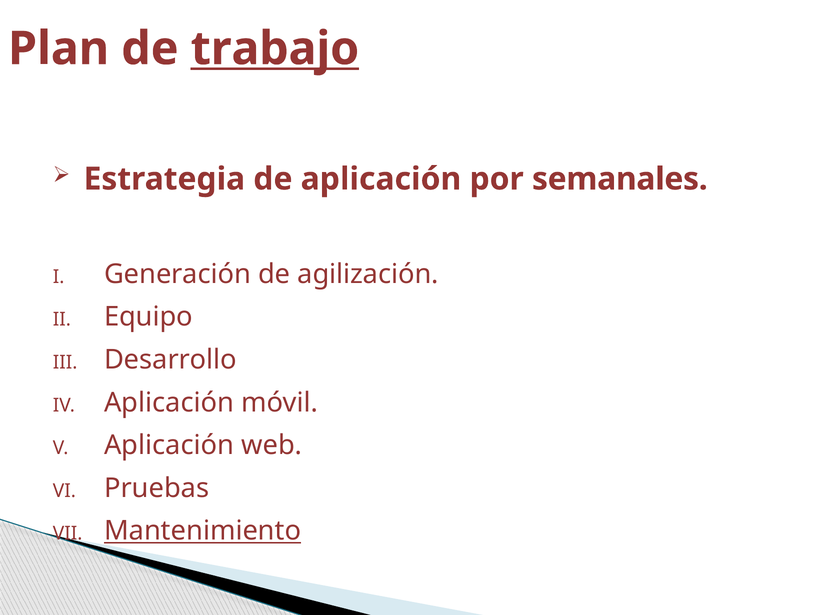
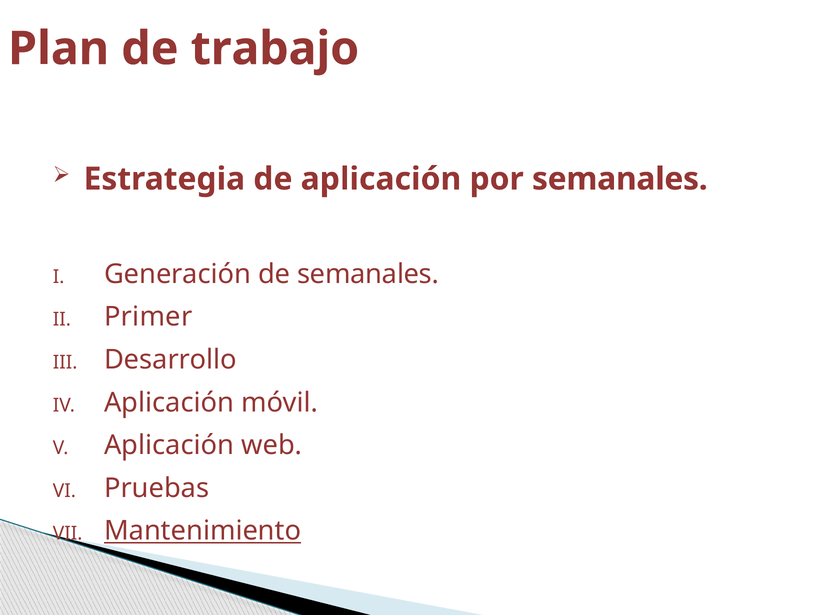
trabajo underline: present -> none
de agilización: agilización -> semanales
Equipo: Equipo -> Primer
